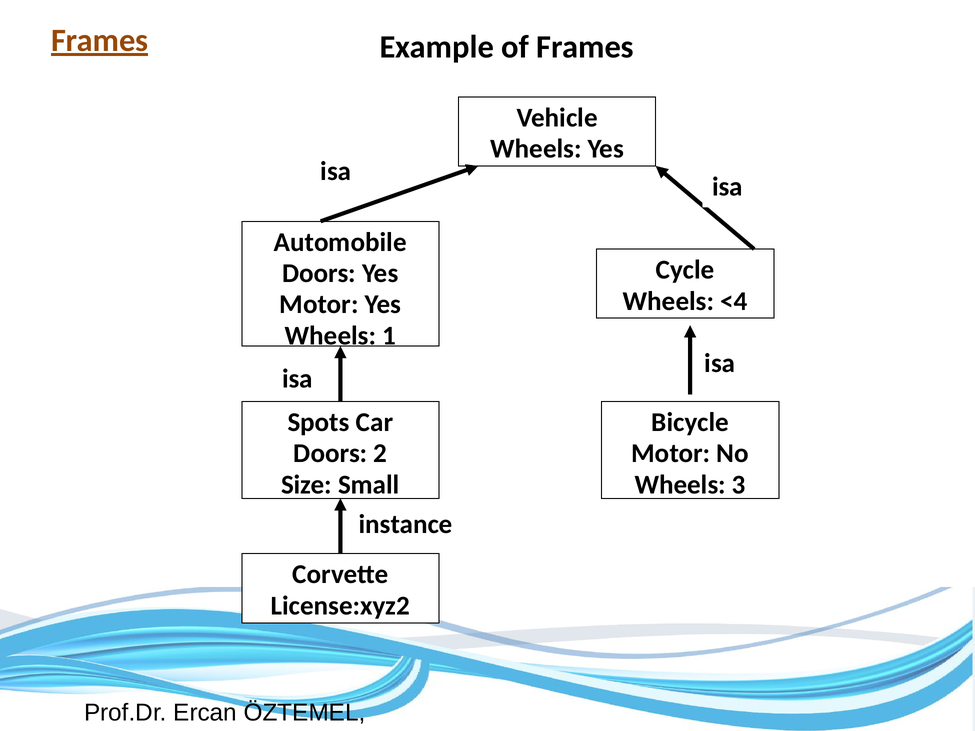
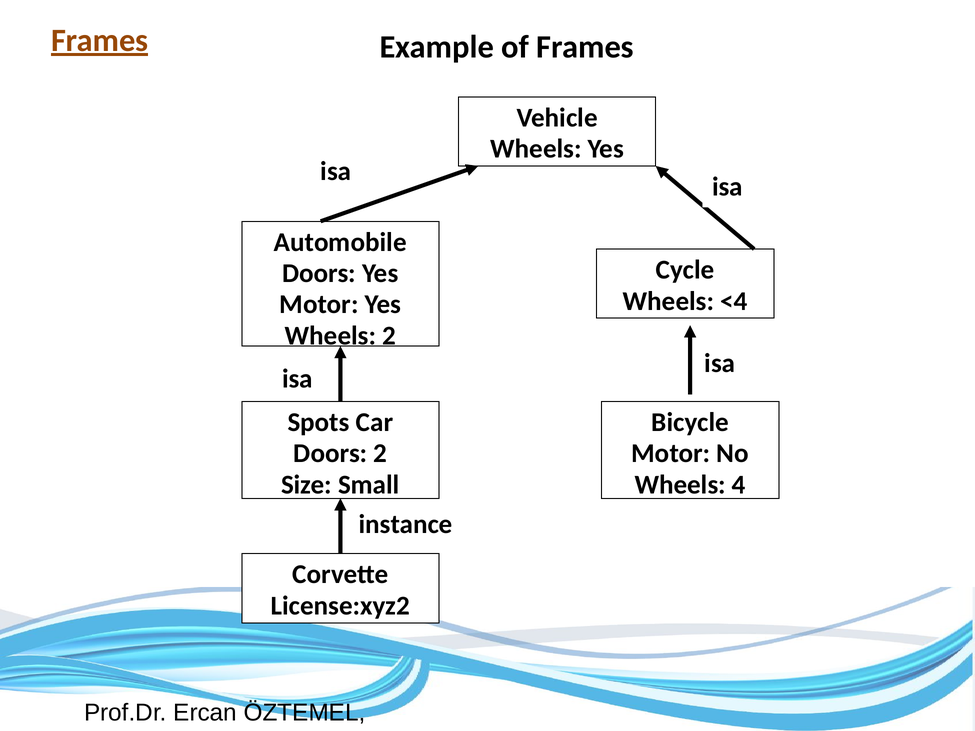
Wheels 1: 1 -> 2
3: 3 -> 4
